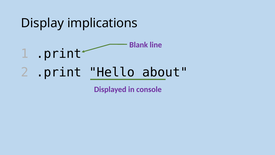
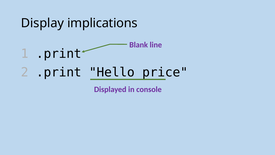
about: about -> price
